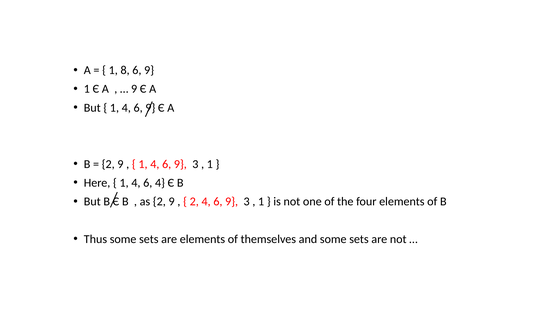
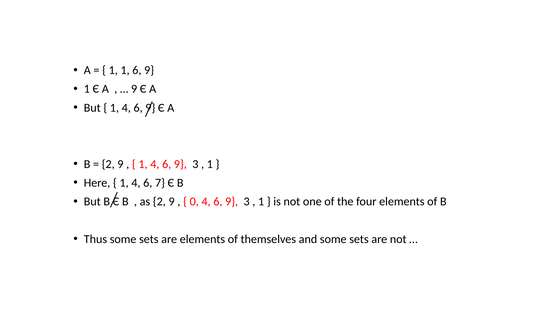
1 8: 8 -> 1
6 4: 4 -> 7
2 at (194, 202): 2 -> 0
